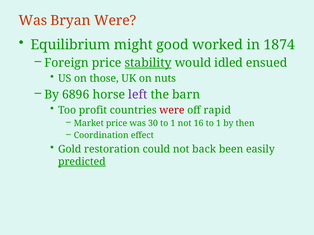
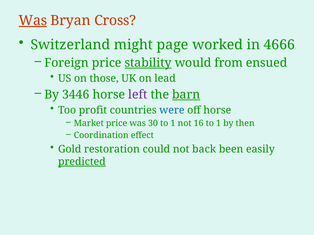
Was at (33, 21) underline: none -> present
Bryan Were: Were -> Cross
Equilibrium: Equilibrium -> Switzerland
good: good -> page
1874: 1874 -> 4666
idled: idled -> from
nuts: nuts -> lead
6896: 6896 -> 3446
barn underline: none -> present
were at (172, 110) colour: red -> blue
off rapid: rapid -> horse
